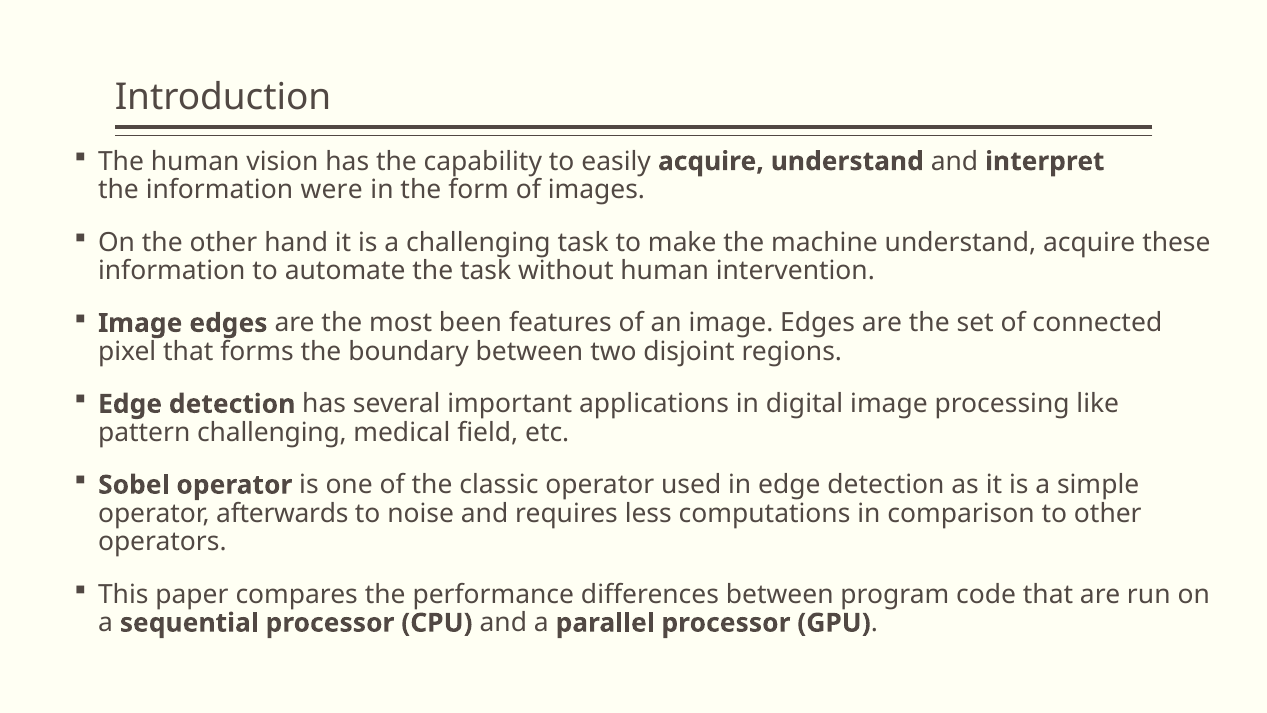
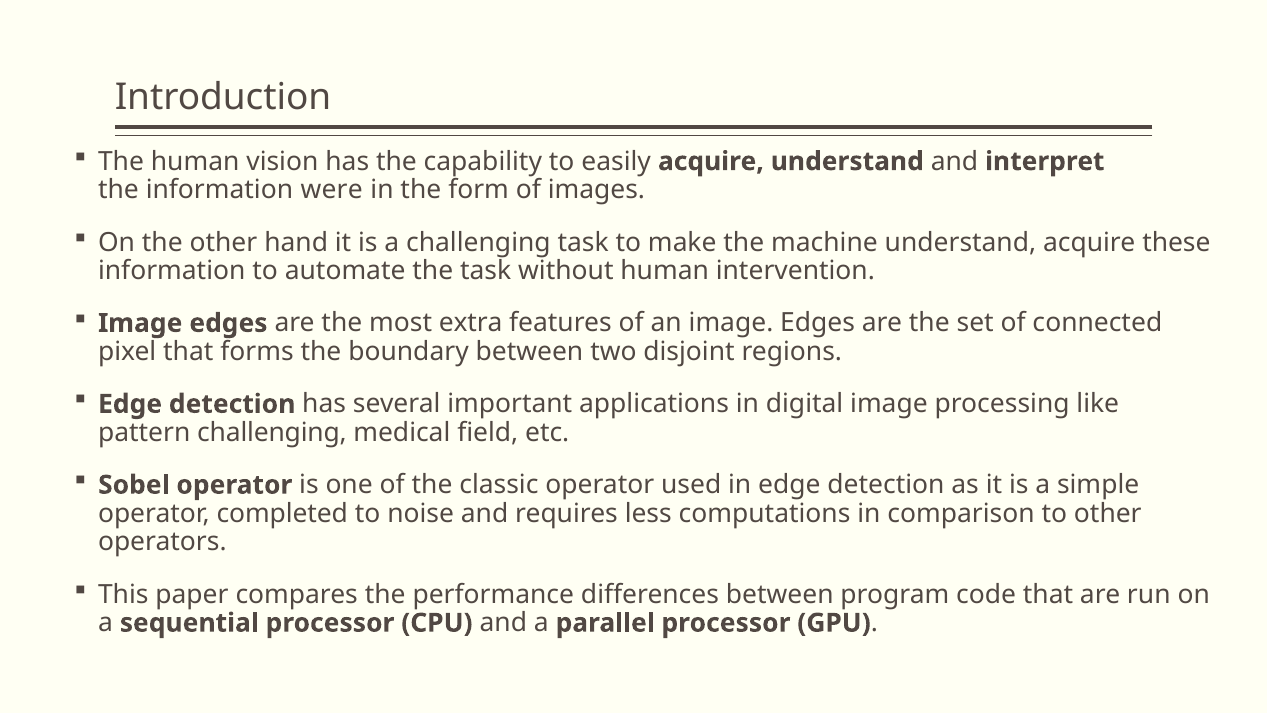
been: been -> extra
afterwards: afterwards -> completed
